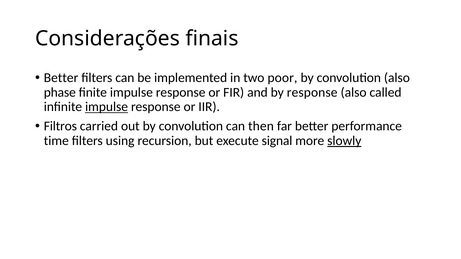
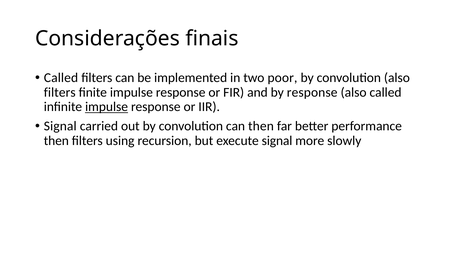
Better at (61, 78): Better -> Called
phase at (60, 92): phase -> filters
Filtros at (60, 126): Filtros -> Signal
time at (56, 141): time -> then
slowly underline: present -> none
